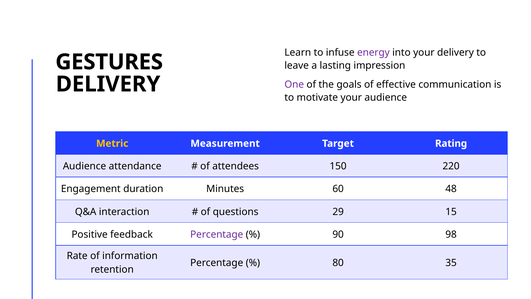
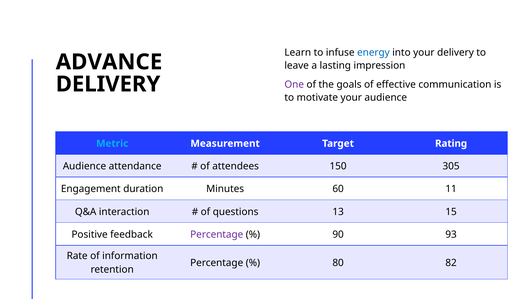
energy colour: purple -> blue
GESTURES: GESTURES -> ADVANCE
Metric colour: yellow -> light blue
220: 220 -> 305
48: 48 -> 11
29: 29 -> 13
98: 98 -> 93
35: 35 -> 82
